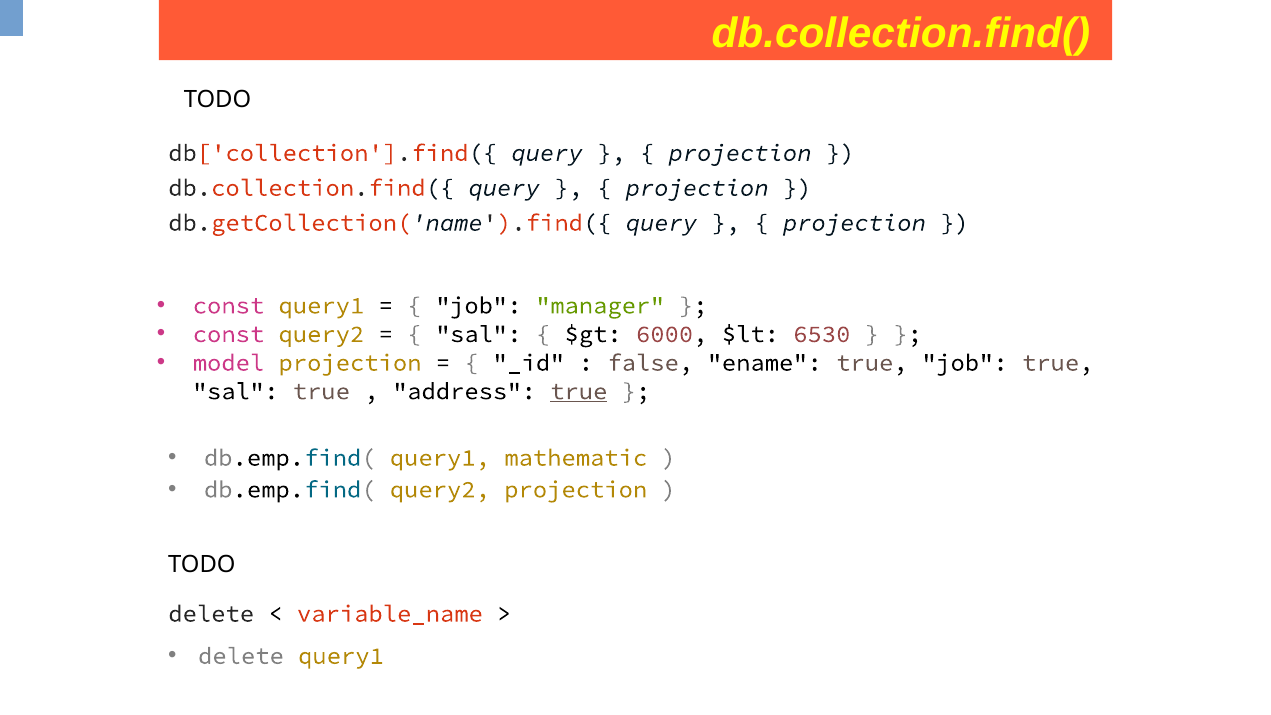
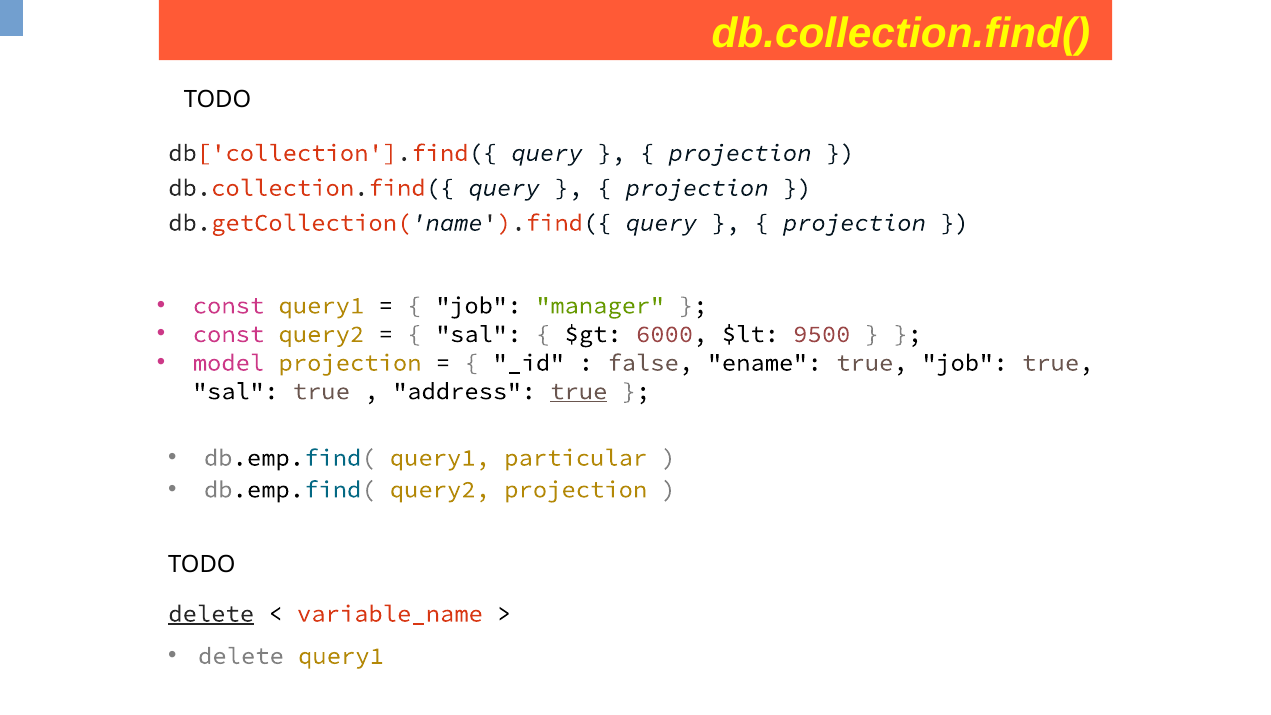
6530: 6530 -> 9500
mathematic: mathematic -> particular
delete at (211, 614) underline: none -> present
